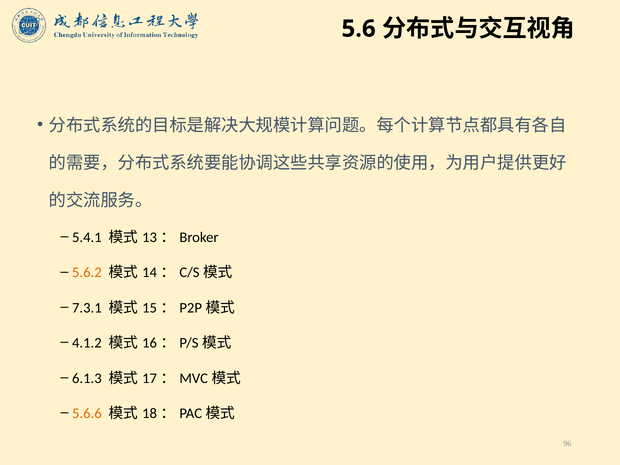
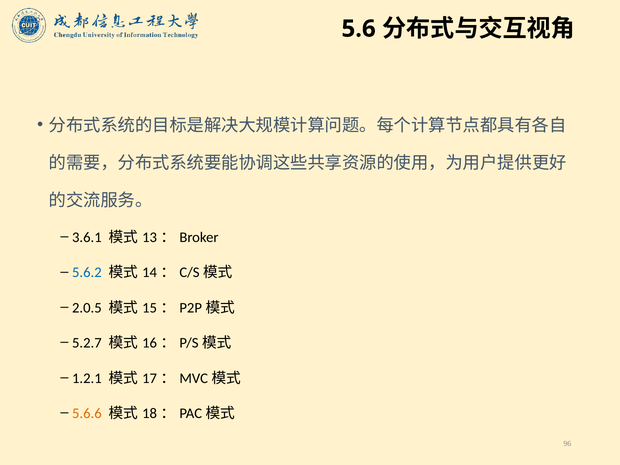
5.4.1: 5.4.1 -> 3.6.1
5.6.2 colour: orange -> blue
7.3.1: 7.3.1 -> 2.0.5
4.1.2: 4.1.2 -> 5.2.7
6.1.3: 6.1.3 -> 1.2.1
